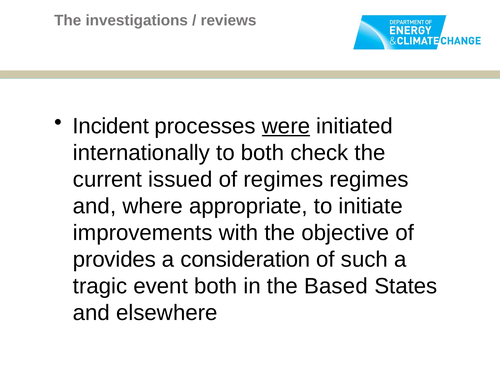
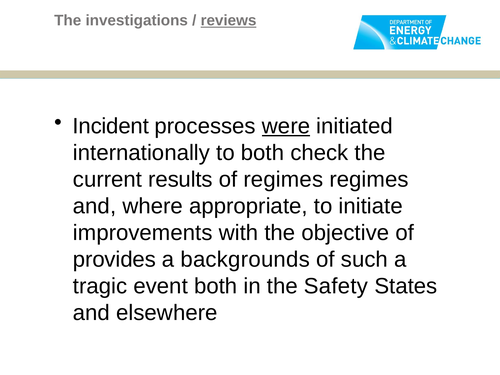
reviews underline: none -> present
issued: issued -> results
consideration: consideration -> backgrounds
Based: Based -> Safety
